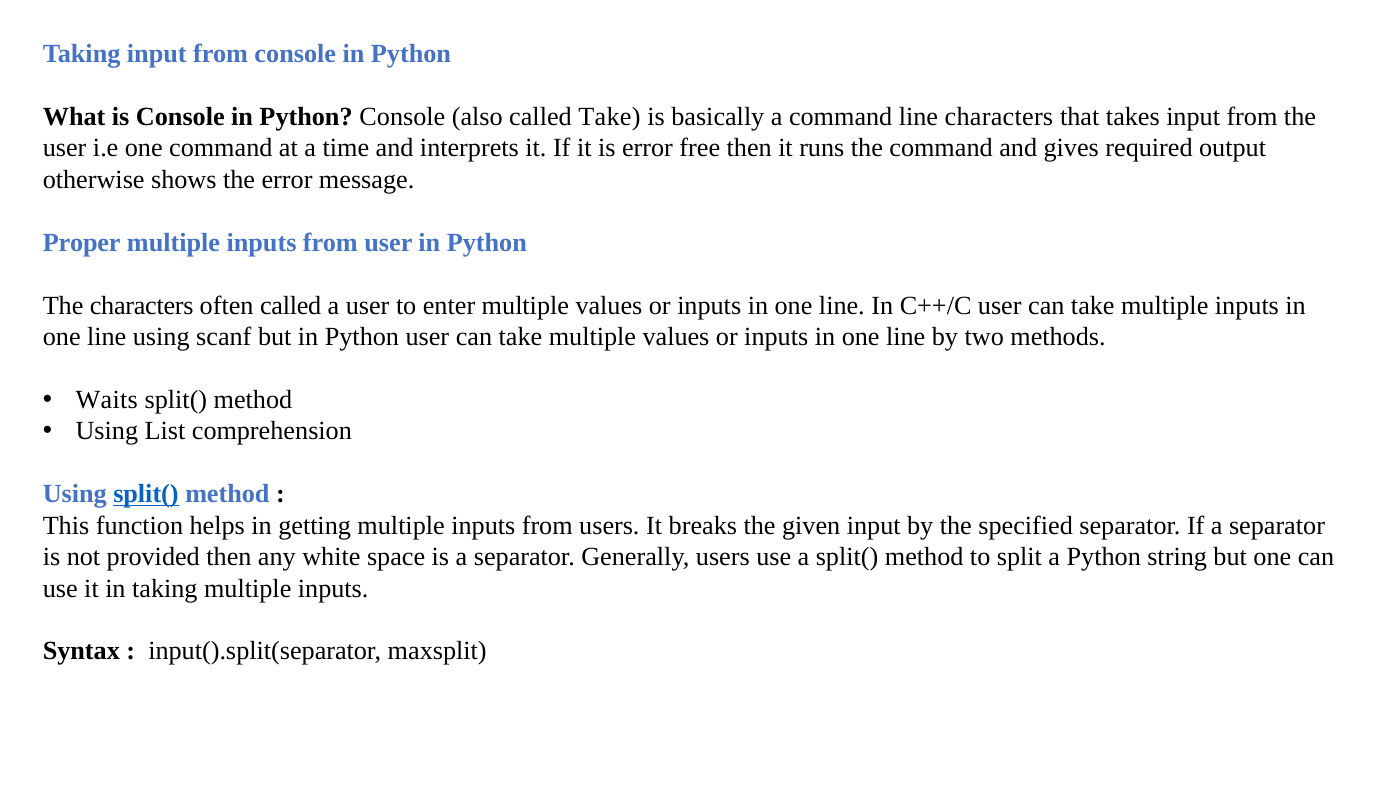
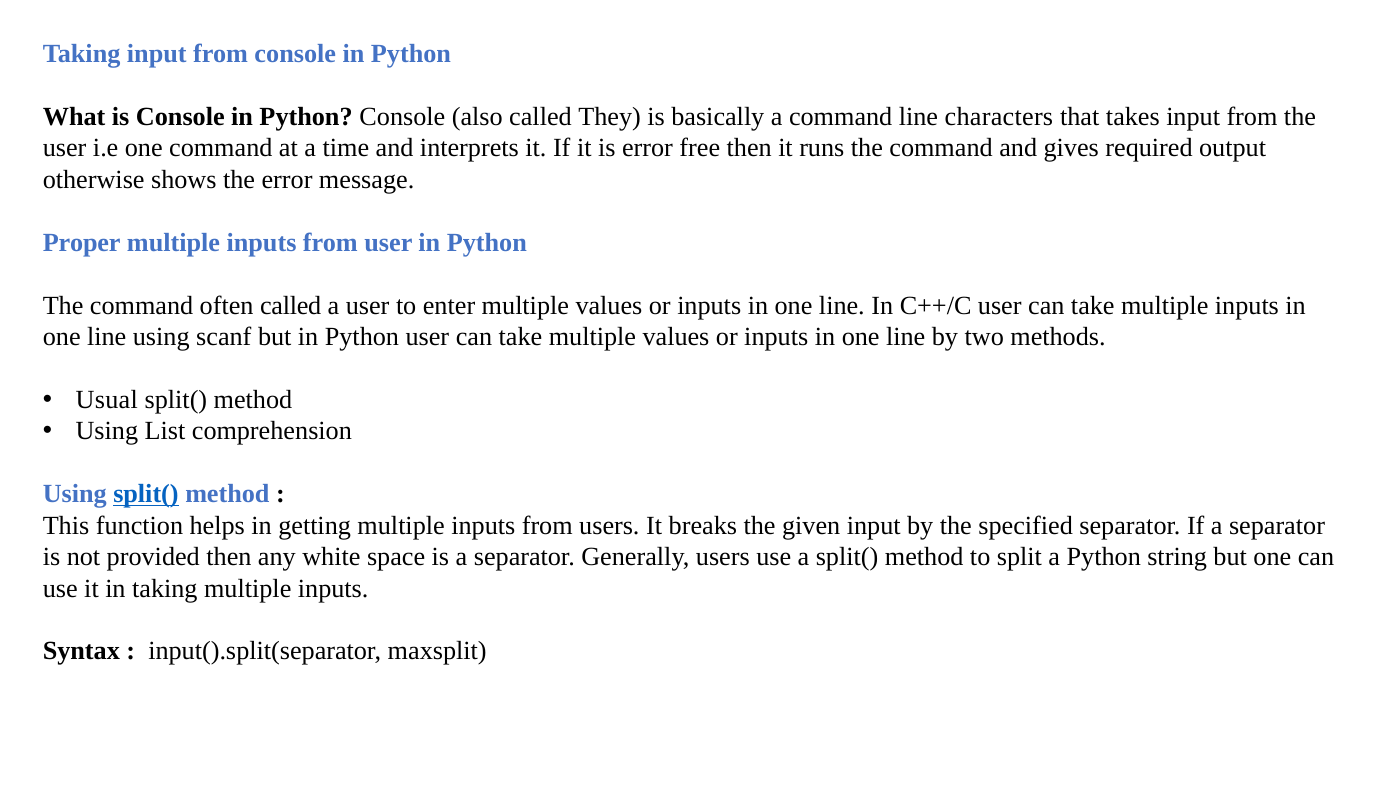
called Take: Take -> They
characters at (142, 306): characters -> command
Waits: Waits -> Usual
